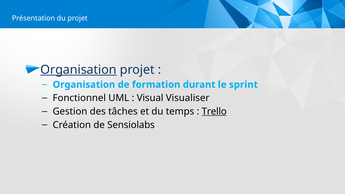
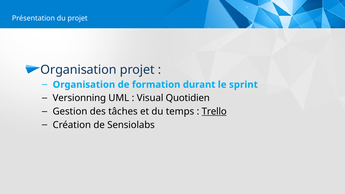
Organisation at (79, 70) underline: present -> none
Fonctionnel: Fonctionnel -> Versionning
Visualiser: Visualiser -> Quotidien
